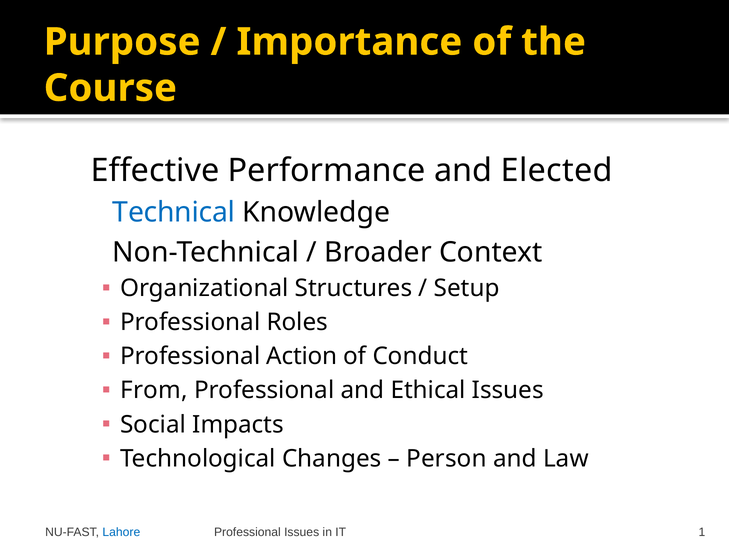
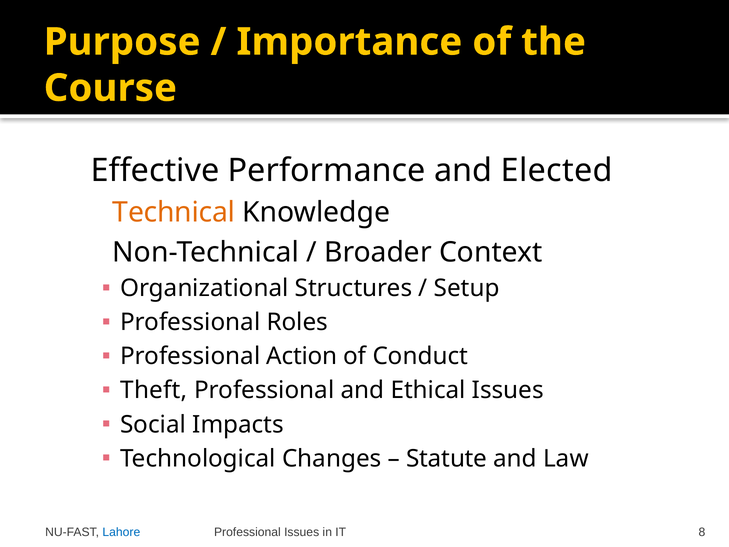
Technical colour: blue -> orange
From: From -> Theft
Person: Person -> Statute
1: 1 -> 8
